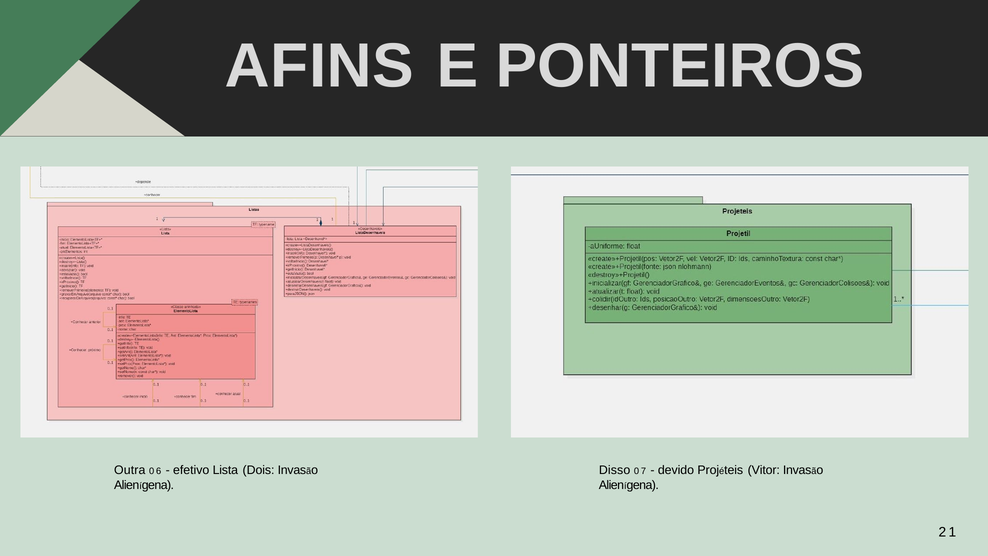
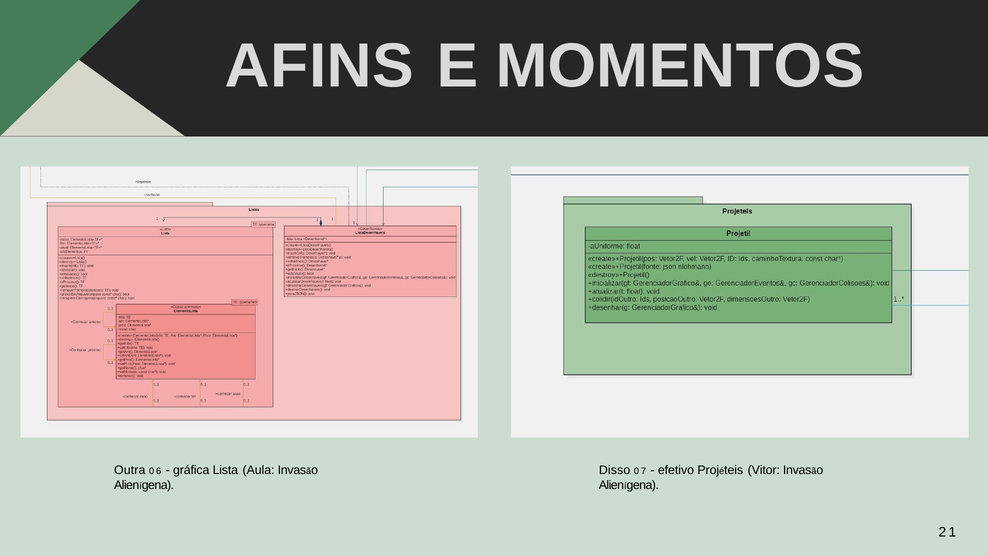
PONTEIROS: PONTEIROS -> MOMENTOS
efetivo: efetivo -> gráfica
Dois: Dois -> Aula
devido: devido -> efetivo
